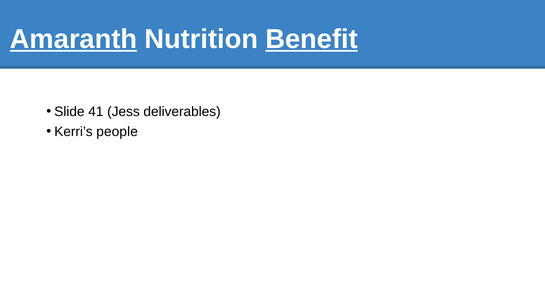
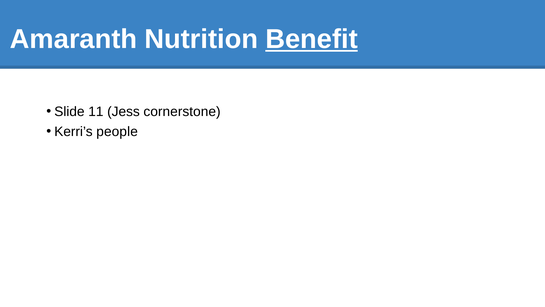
Amaranth underline: present -> none
41: 41 -> 11
deliverables: deliverables -> cornerstone
